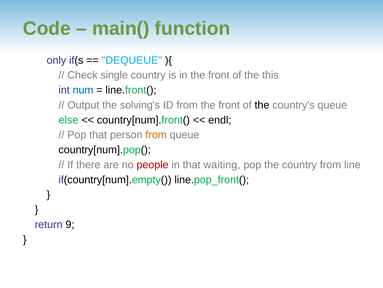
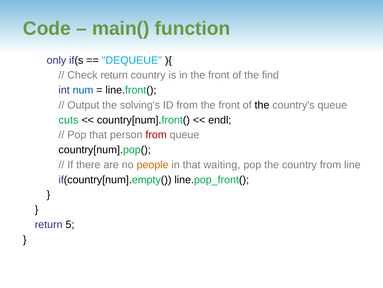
Check single: single -> return
this: this -> find
else: else -> cuts
from at (156, 135) colour: orange -> red
people colour: red -> orange
9: 9 -> 5
